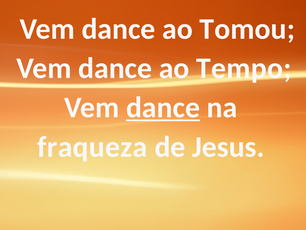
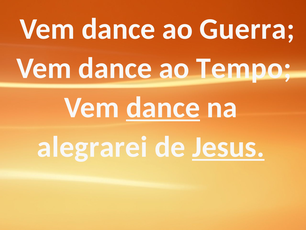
Tomou: Tomou -> Guerra
fraqueza: fraqueza -> alegrarei
Jesus underline: none -> present
